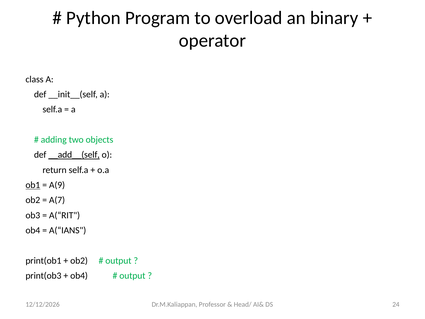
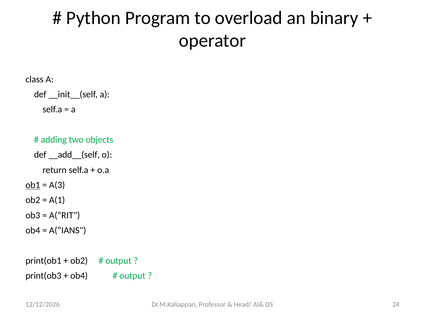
__add__(self underline: present -> none
A(9: A(9 -> A(3
A(7: A(7 -> A(1
